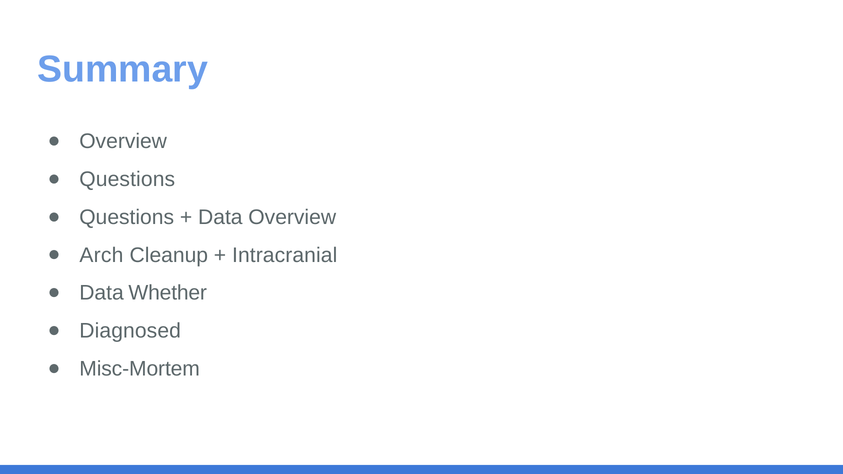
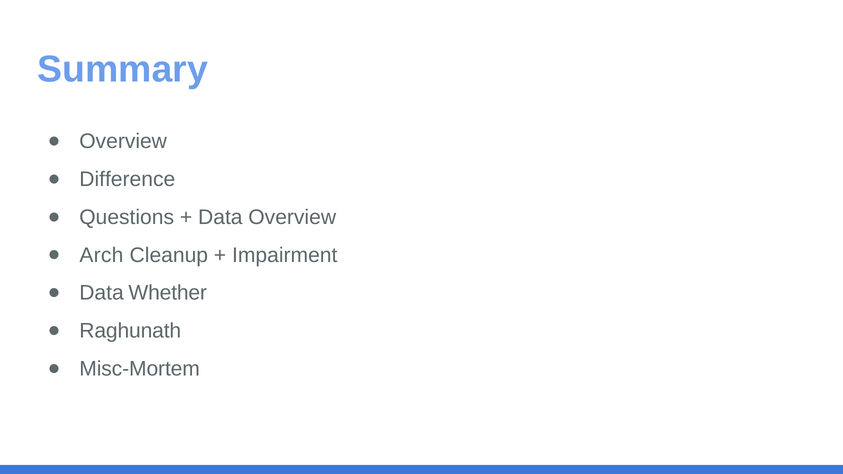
Questions at (127, 179): Questions -> Difference
Intracranial: Intracranial -> Impairment
Diagnosed: Diagnosed -> Raghunath
